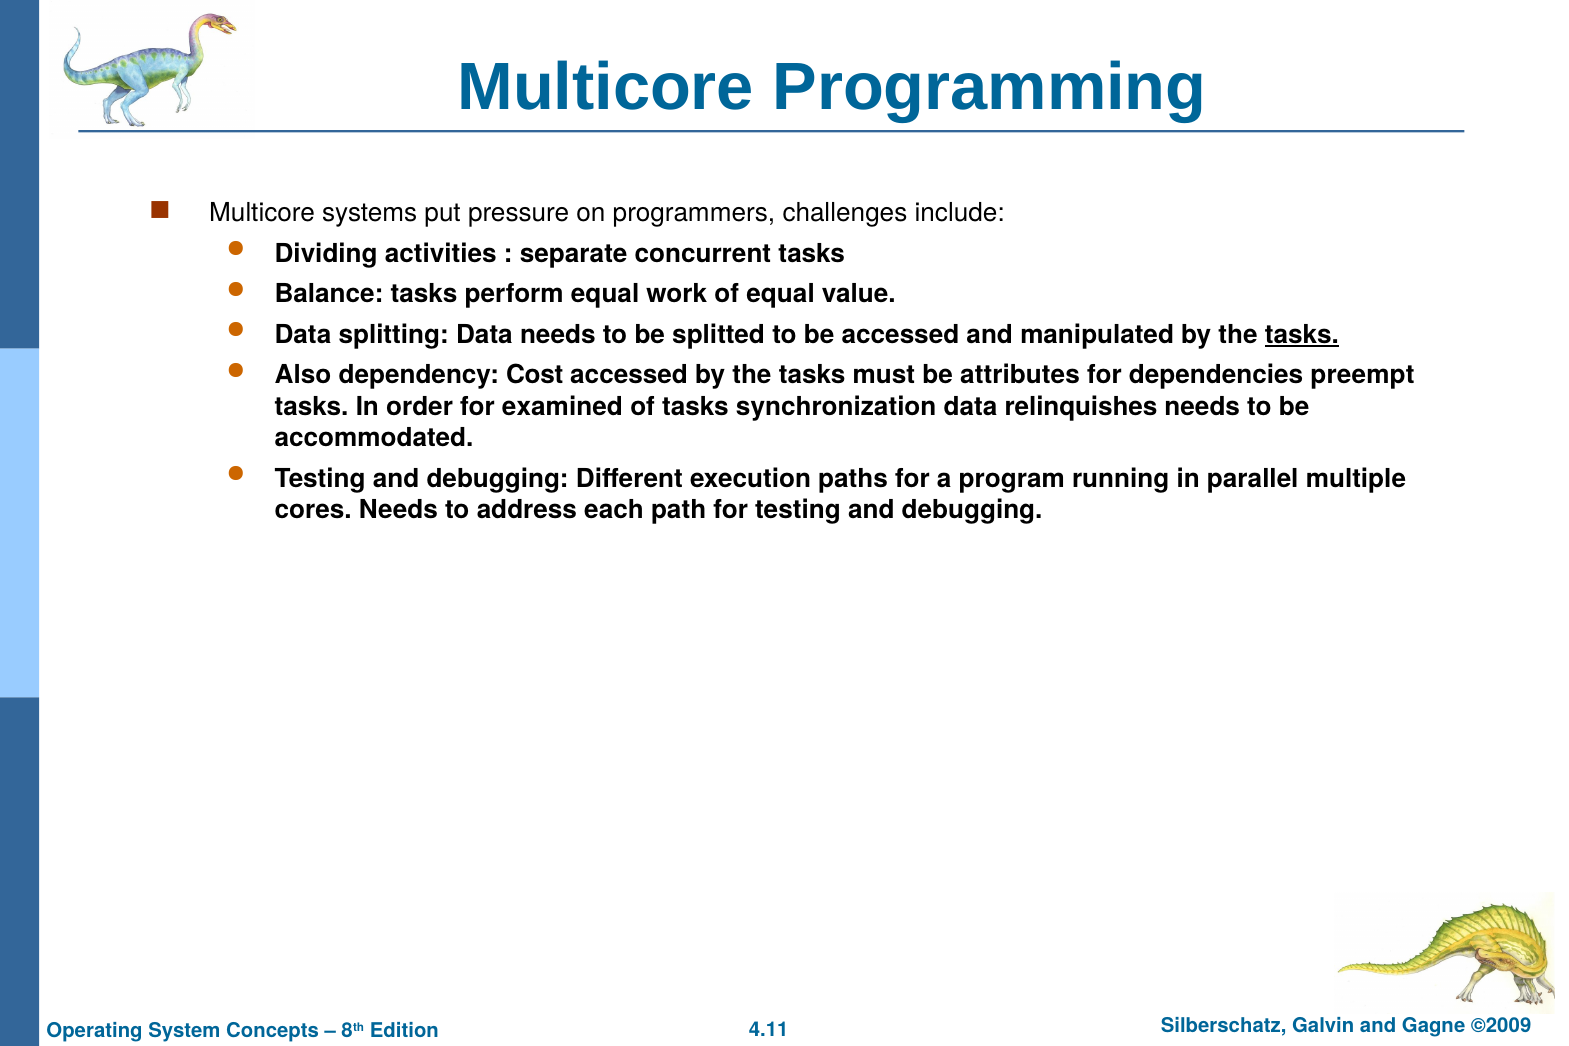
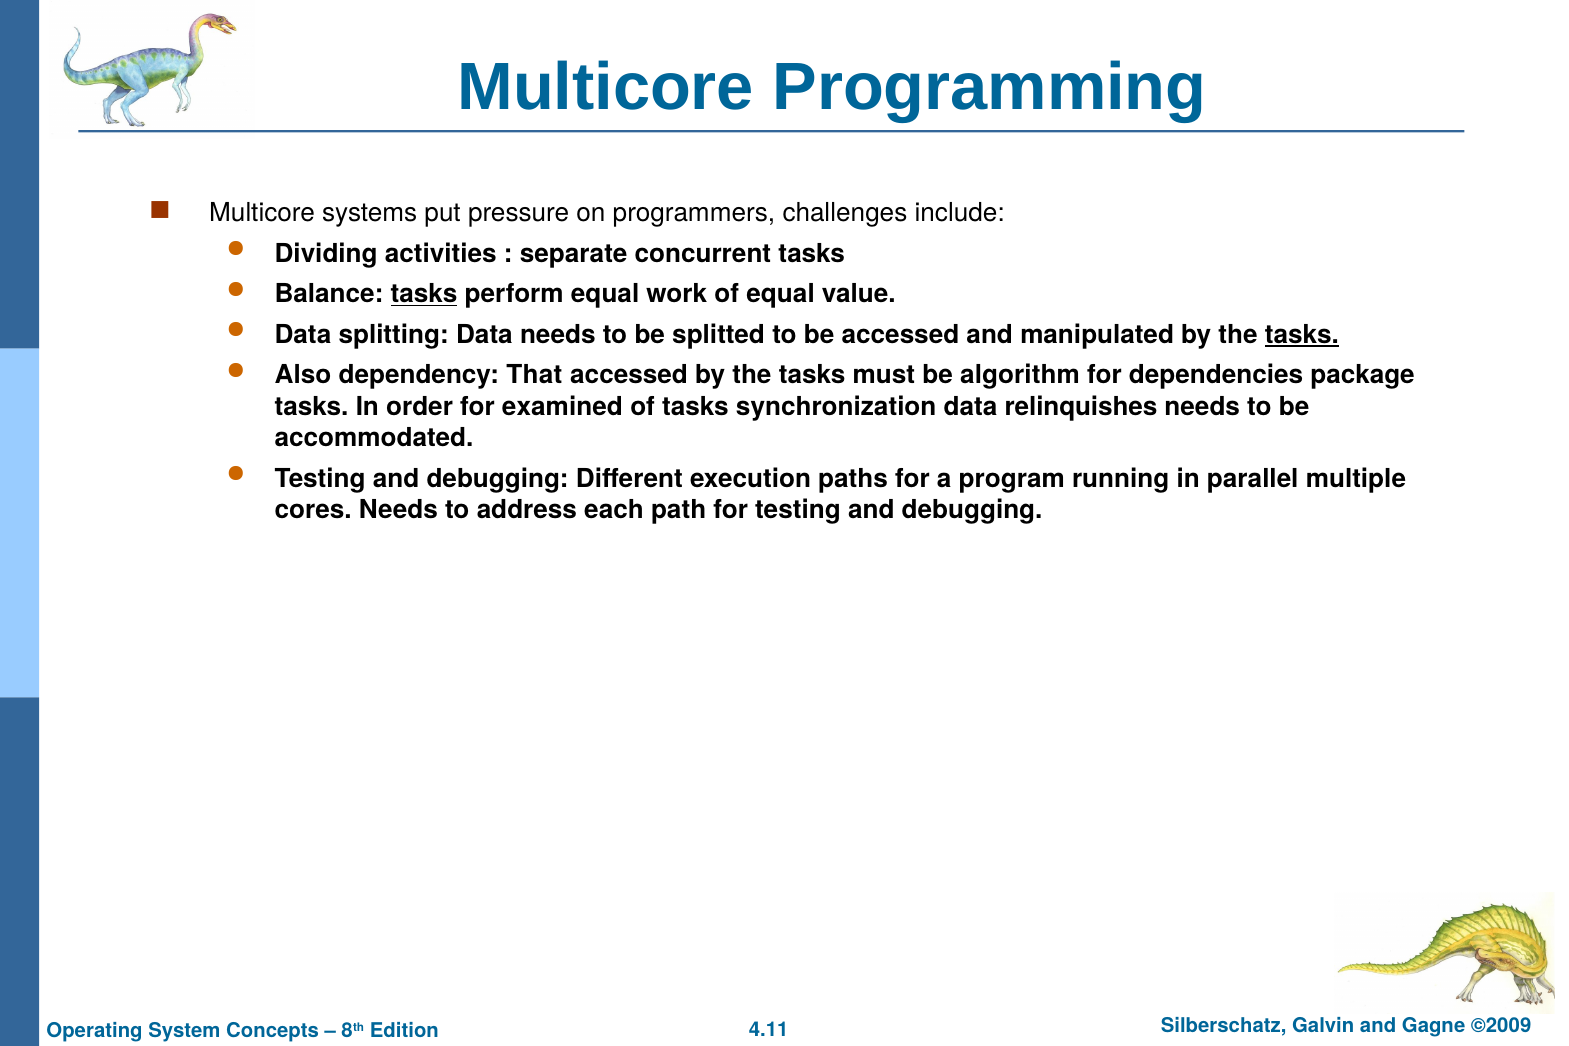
tasks at (424, 294) underline: none -> present
Cost: Cost -> That
attributes: attributes -> algorithm
preempt: preempt -> package
